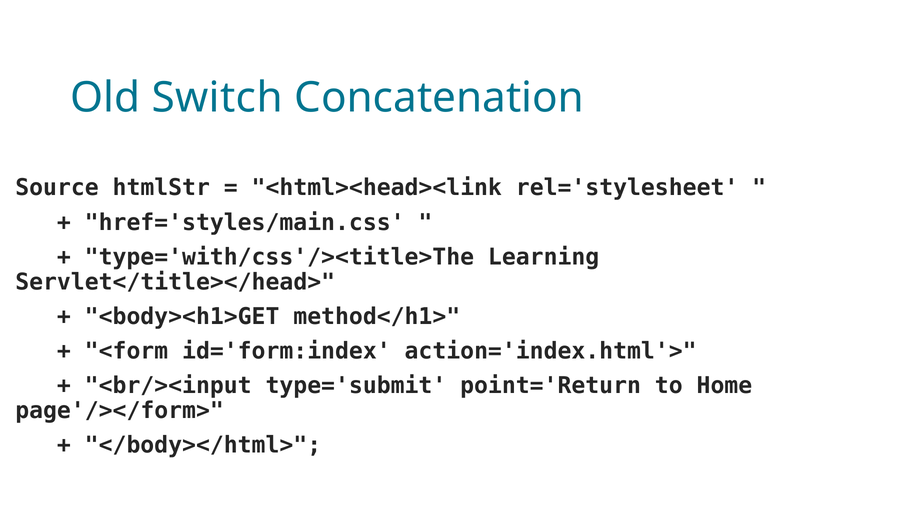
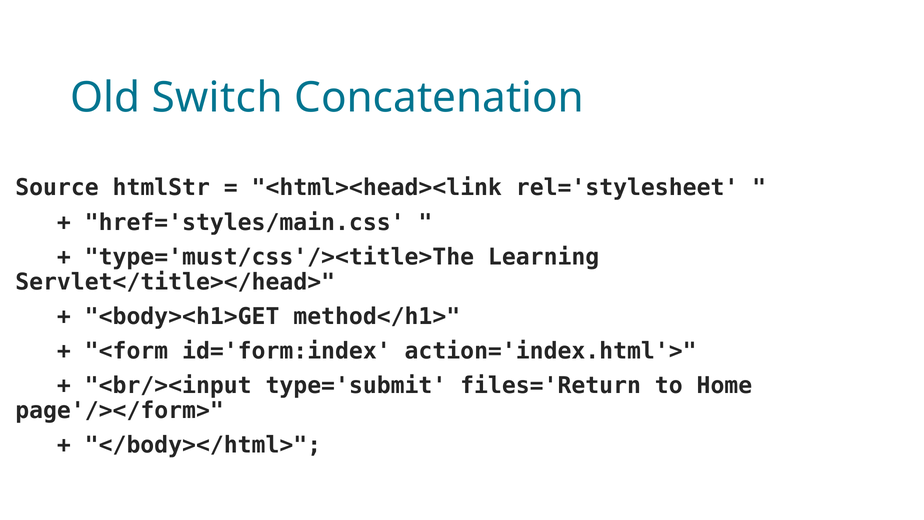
type='with/css'/><title>The: type='with/css'/><title>The -> type='must/css'/><title>The
point='Return: point='Return -> files='Return
